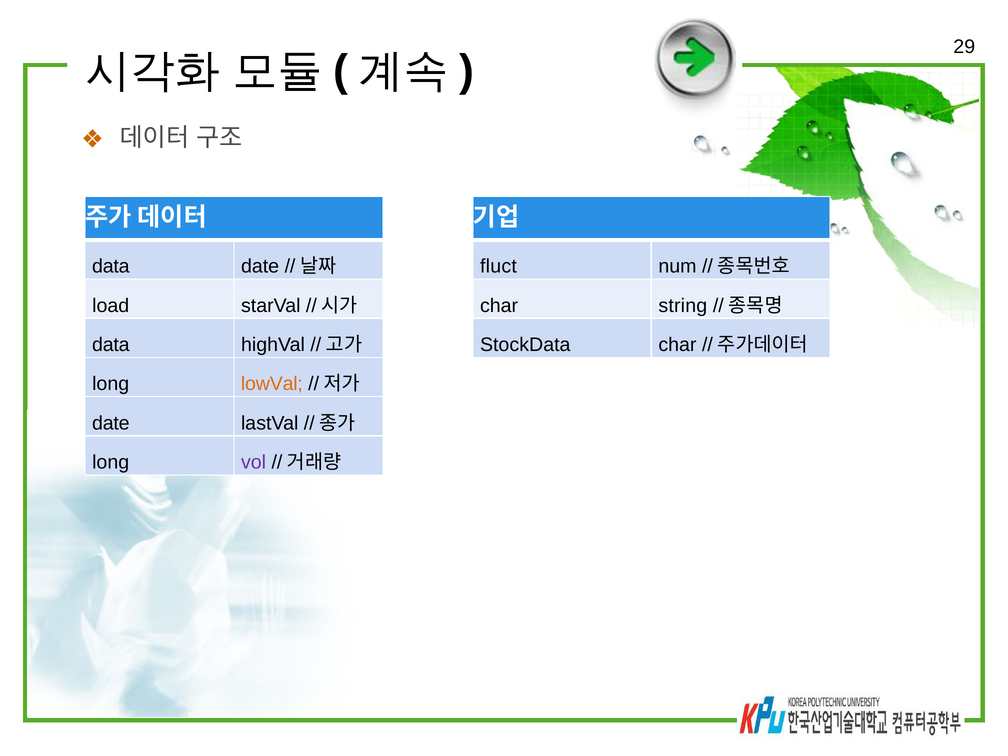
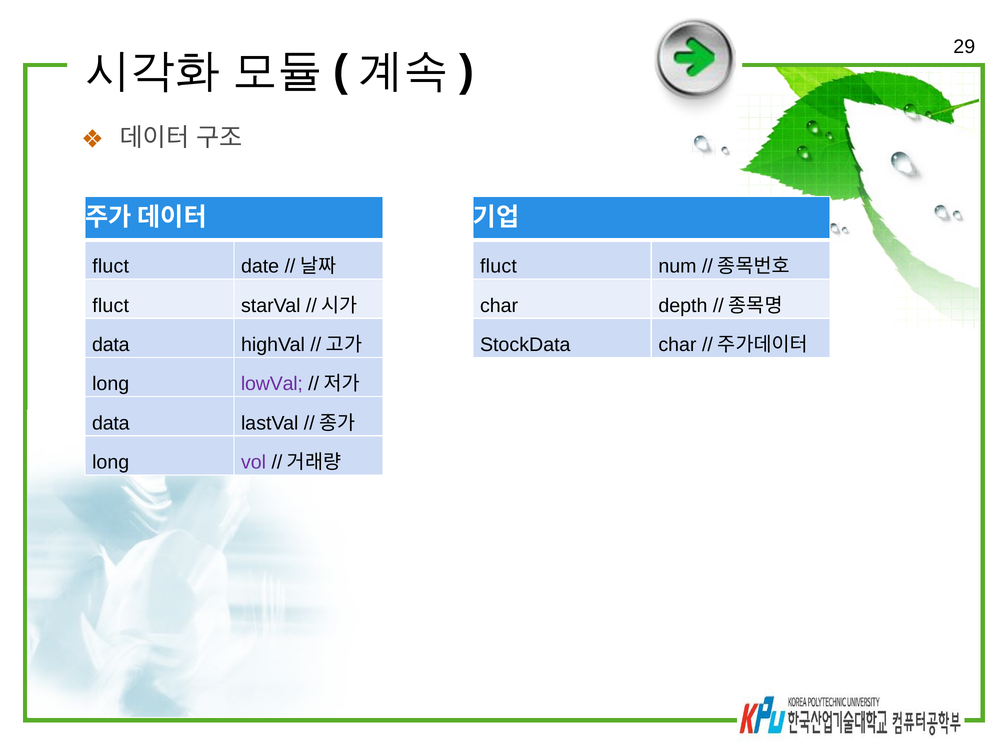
data at (111, 266): data -> fluct
load at (111, 306): load -> fluct
string: string -> depth
lowVal colour: orange -> purple
date at (111, 423): date -> data
